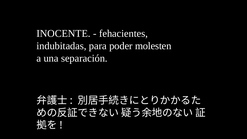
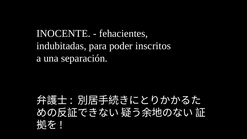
molesten: molesten -> inscritos
